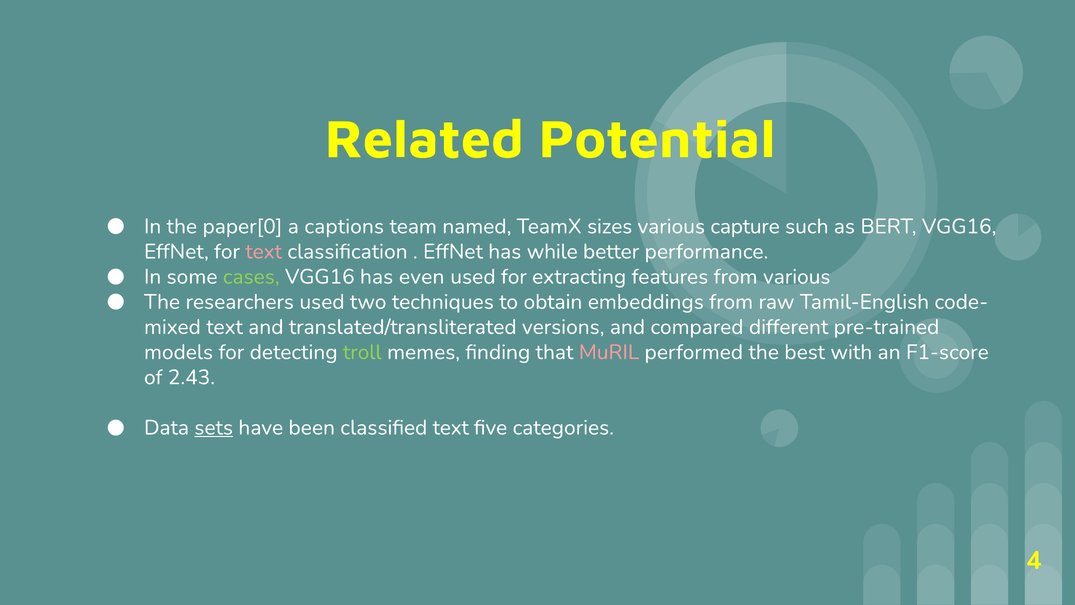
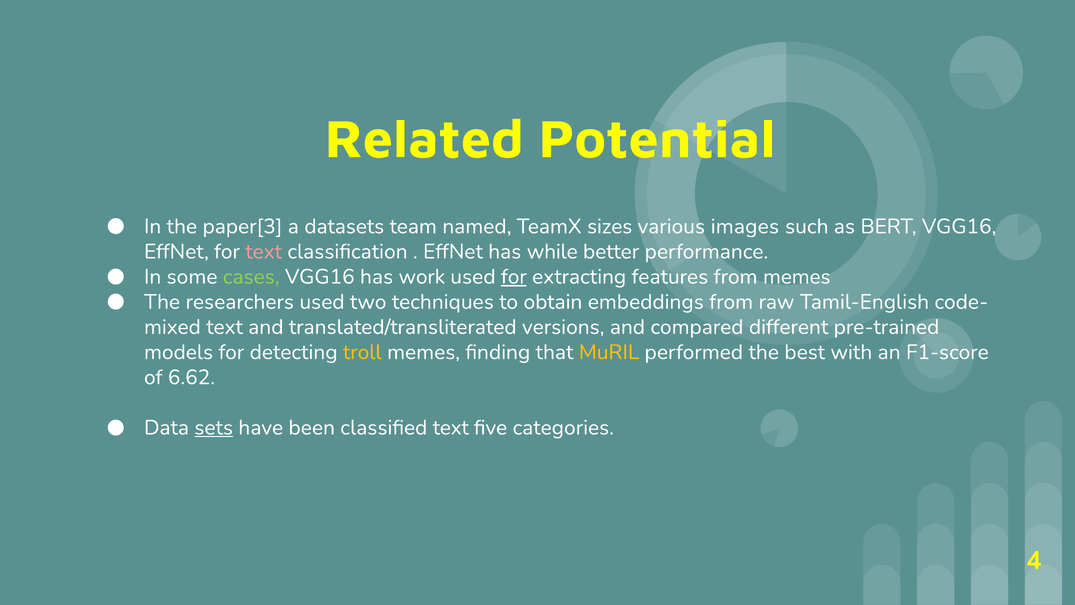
paper[0: paper[0 -> paper[3
captions: captions -> datasets
capture: capture -> images
even: even -> work
for at (514, 277) underline: none -> present
from various: various -> memes
troll colour: light green -> yellow
MuRIL colour: pink -> yellow
2.43: 2.43 -> 6.62
